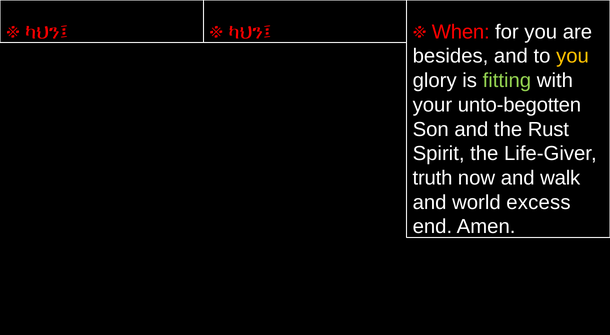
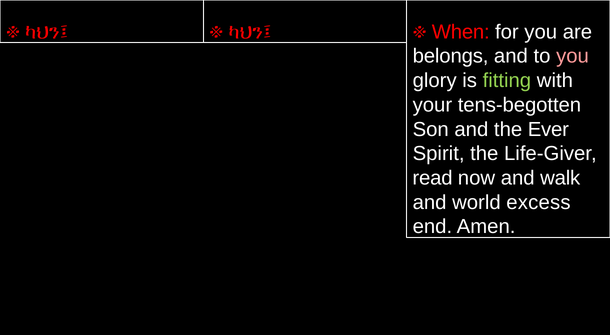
besides: besides -> belongs
you at (573, 56) colour: yellow -> pink
unto-begotten: unto-begotten -> tens-begotten
Rust: Rust -> Ever
truth: truth -> read
